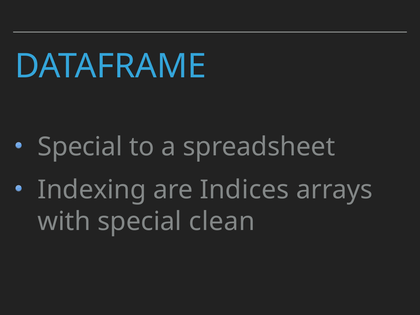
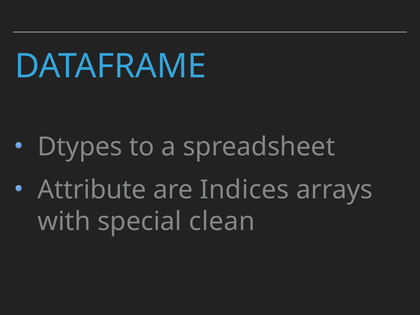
Special at (80, 147): Special -> Dtypes
Indexing: Indexing -> Attribute
